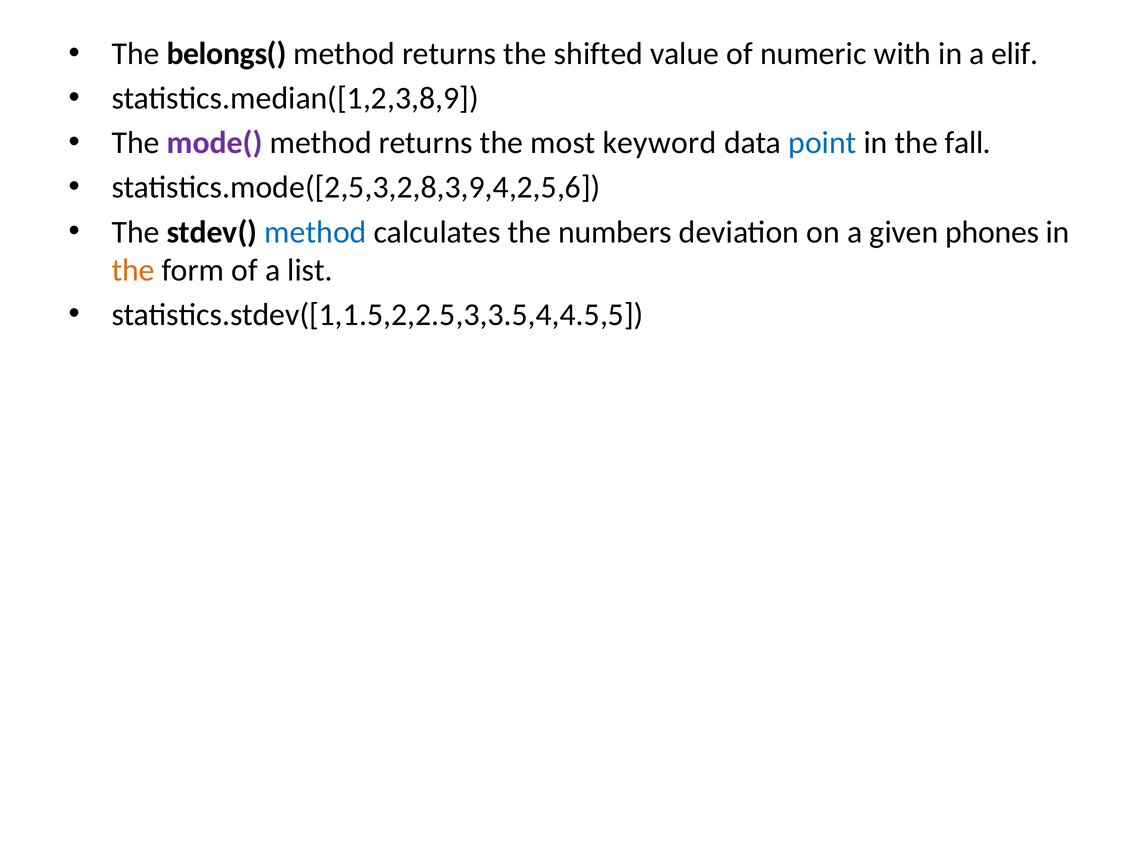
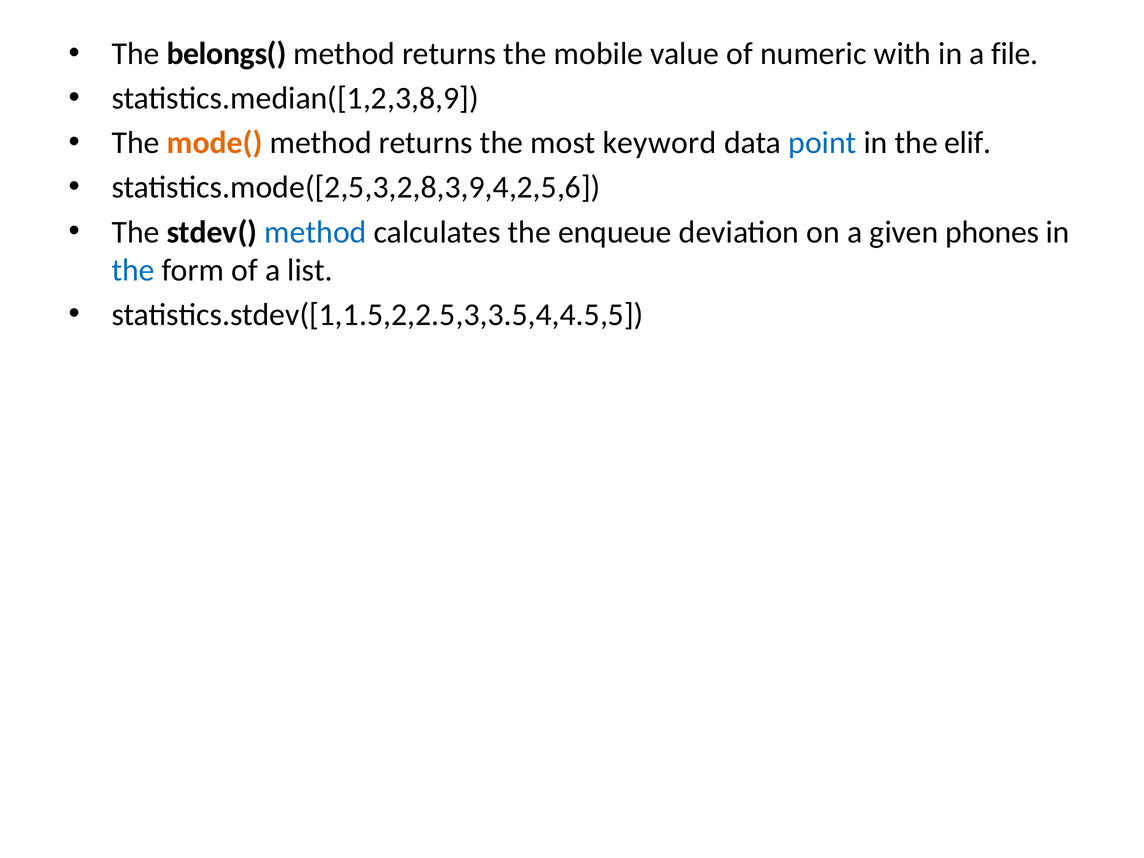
shifted: shifted -> mobile
elif: elif -> file
mode( colour: purple -> orange
fall: fall -> elif
numbers: numbers -> enqueue
the at (133, 270) colour: orange -> blue
